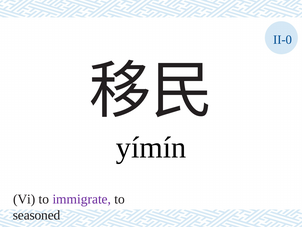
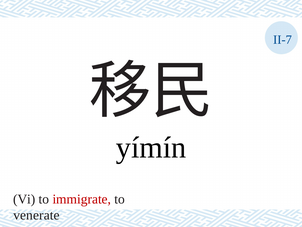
II-0: II-0 -> II-7
immigrate colour: purple -> red
seasoned: seasoned -> venerate
